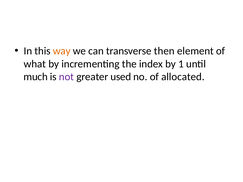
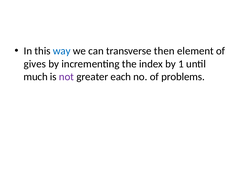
way colour: orange -> blue
what: what -> gives
used: used -> each
allocated: allocated -> problems
